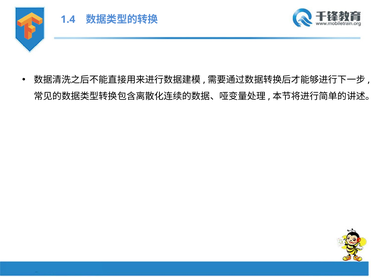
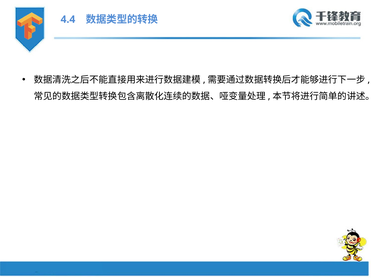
1.4: 1.4 -> 4.4
